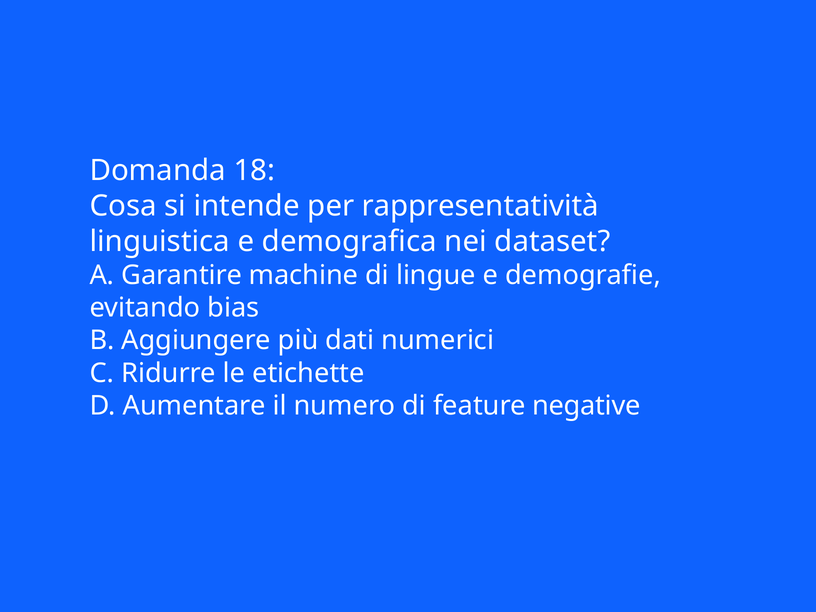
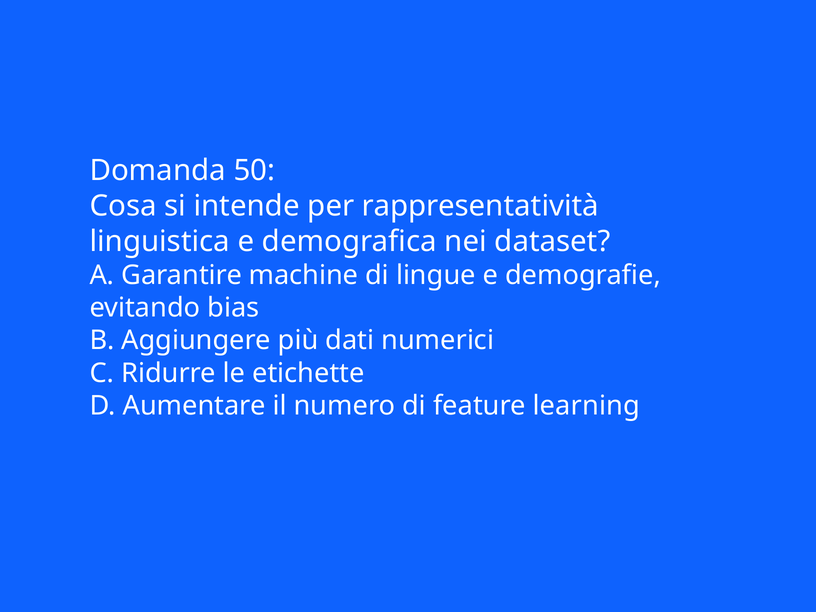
18: 18 -> 50
negative: negative -> learning
